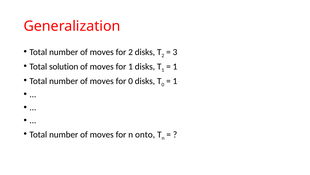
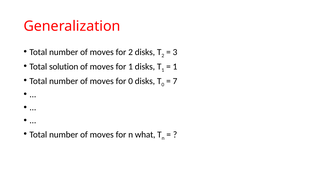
1 at (175, 81): 1 -> 7
onto: onto -> what
